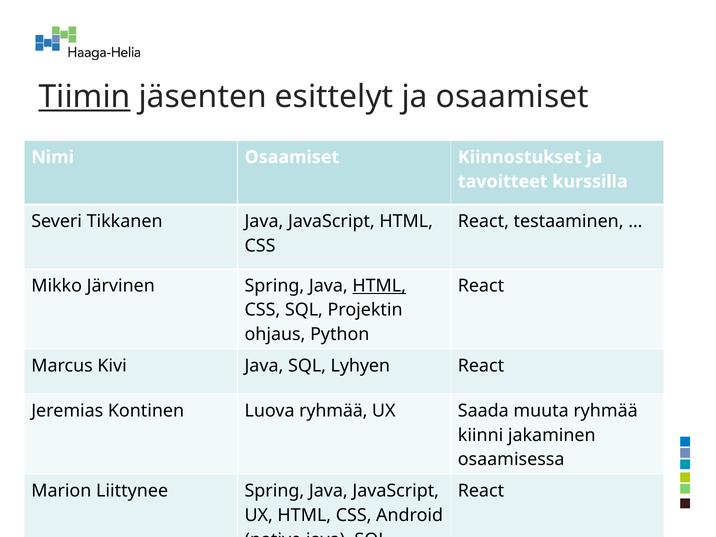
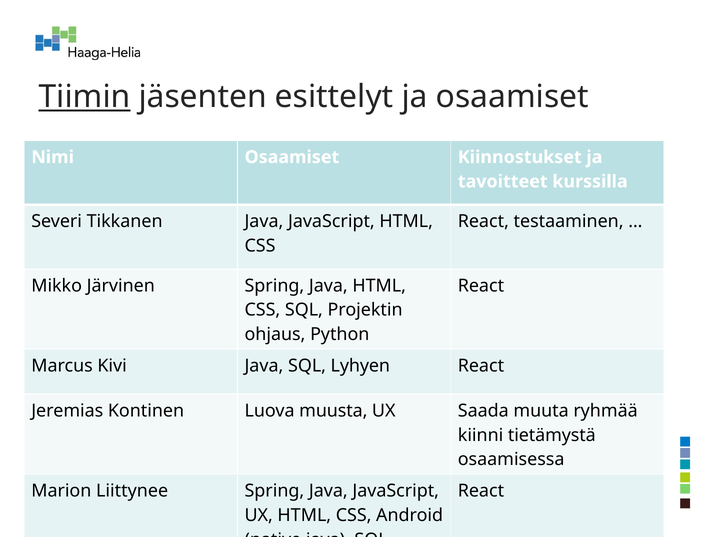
HTML at (379, 286) underline: present -> none
Luova ryhmää: ryhmää -> muusta
jakaminen: jakaminen -> tietämystä
